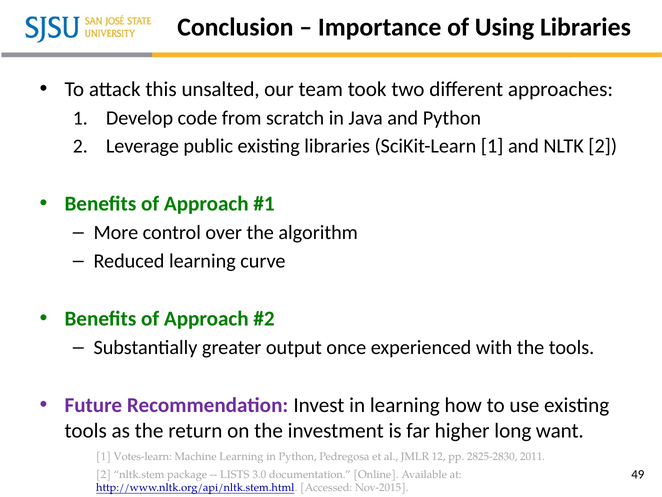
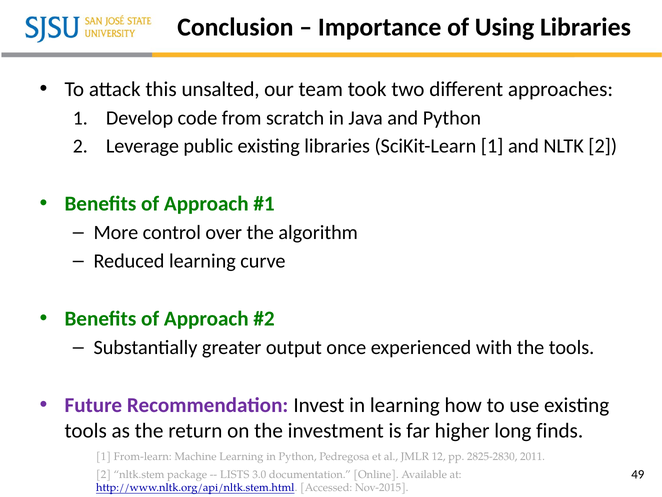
want: want -> finds
Votes-learn: Votes-learn -> From-learn
